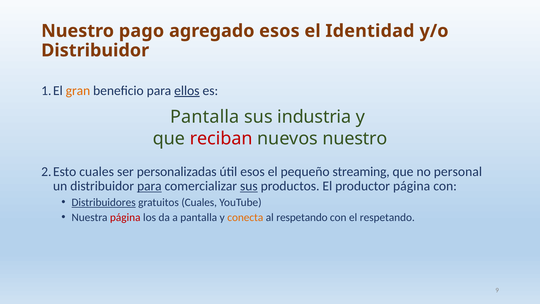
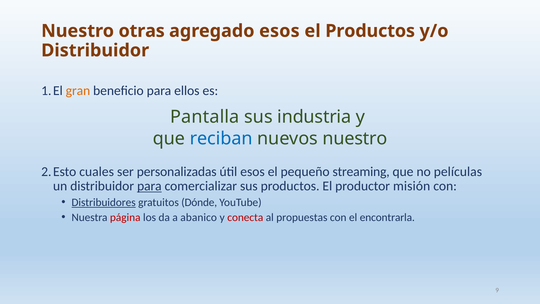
pago: pago -> otras
el Identidad: Identidad -> Productos
ellos underline: present -> none
reciban colour: red -> blue
personal: personal -> películas
sus at (249, 186) underline: present -> none
productor página: página -> misión
gratuitos Cuales: Cuales -> Dónde
a pantalla: pantalla -> abanico
conecta colour: orange -> red
al respetando: respetando -> propuestas
el respetando: respetando -> encontrarla
